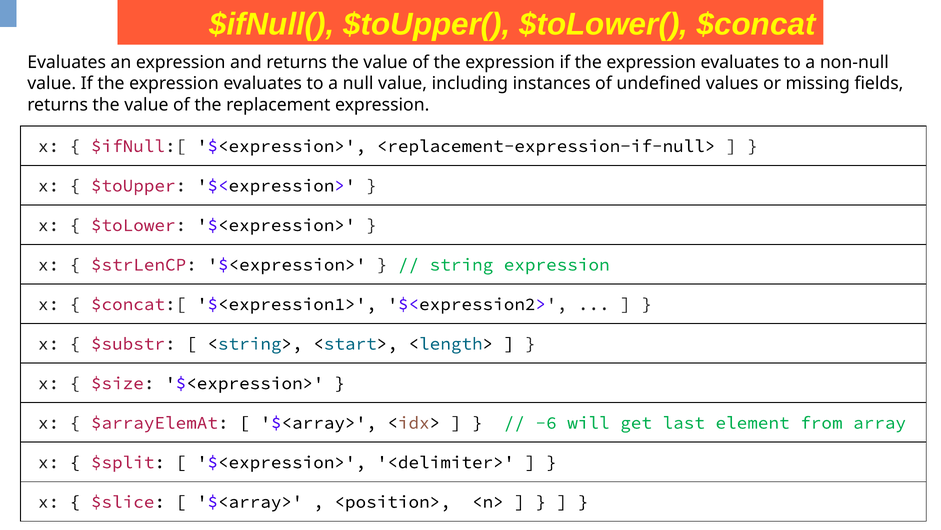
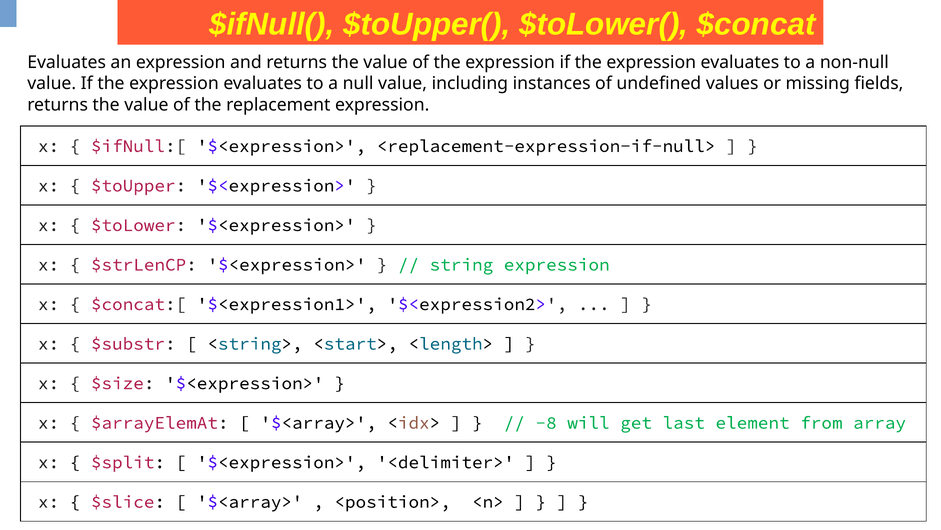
-6: -6 -> -8
